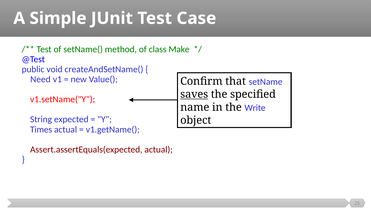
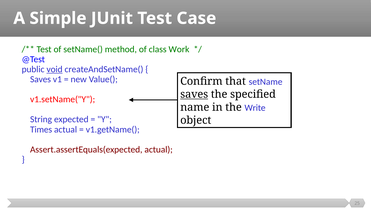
Make: Make -> Work
void underline: none -> present
Need at (40, 79): Need -> Saves
